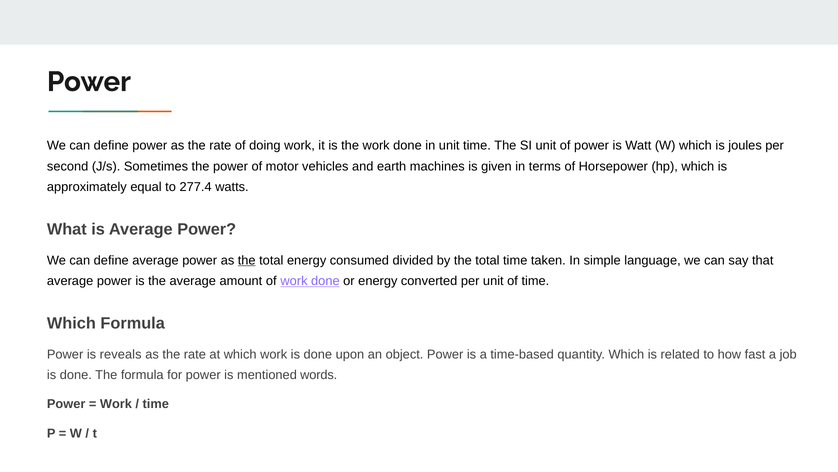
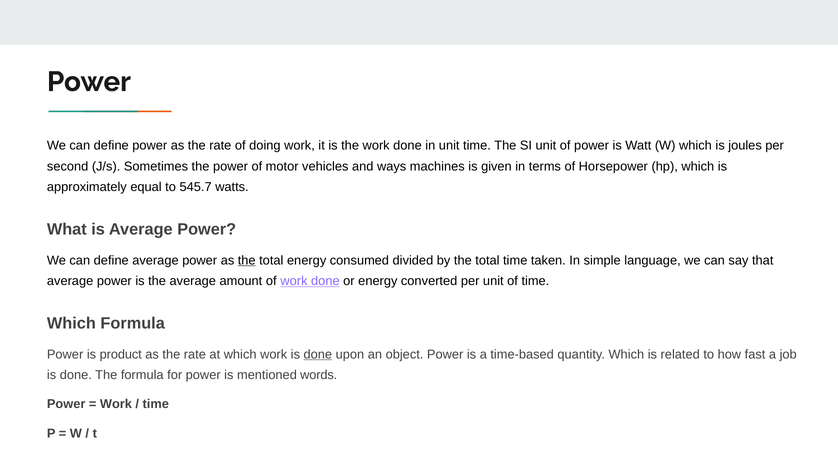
earth: earth -> ways
277.4: 277.4 -> 545.7
reveals: reveals -> product
done at (318, 354) underline: none -> present
